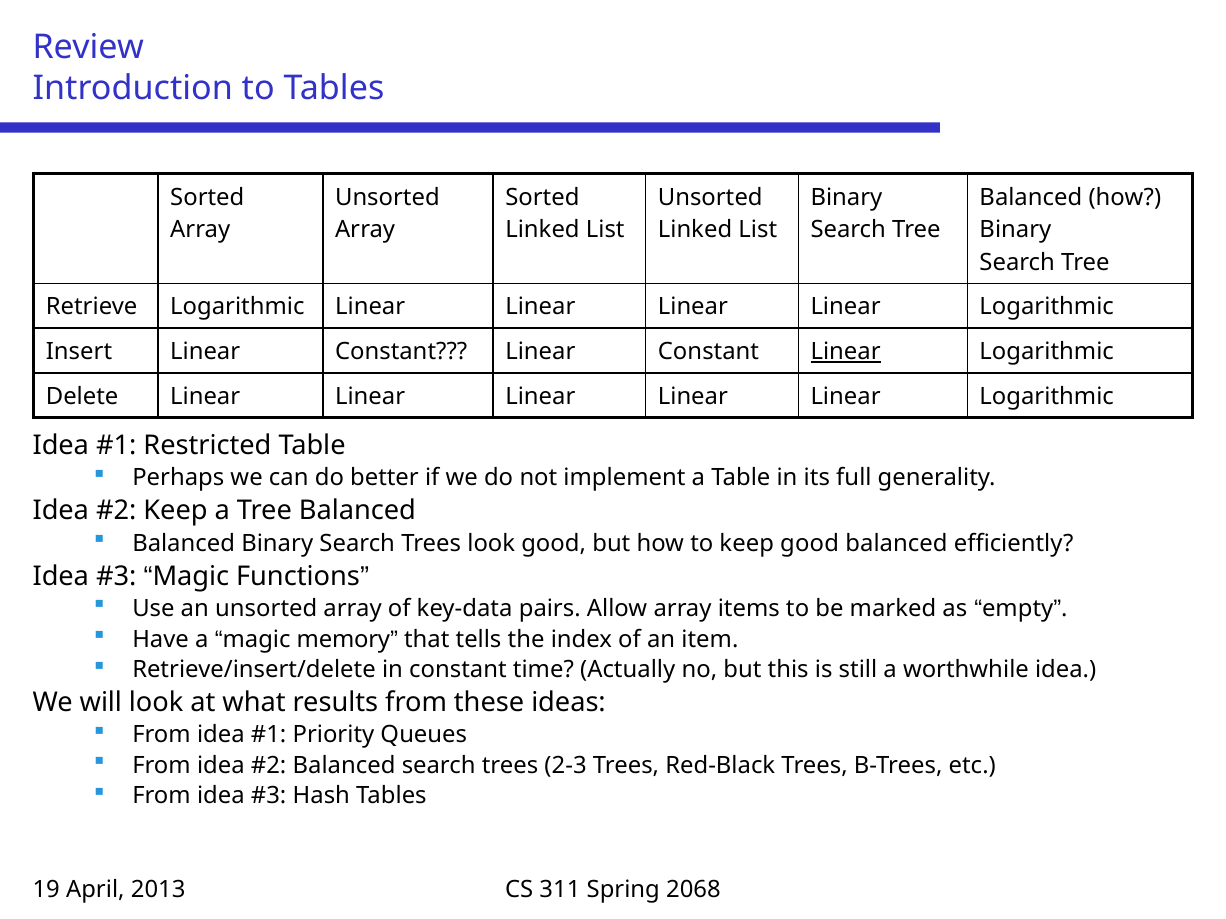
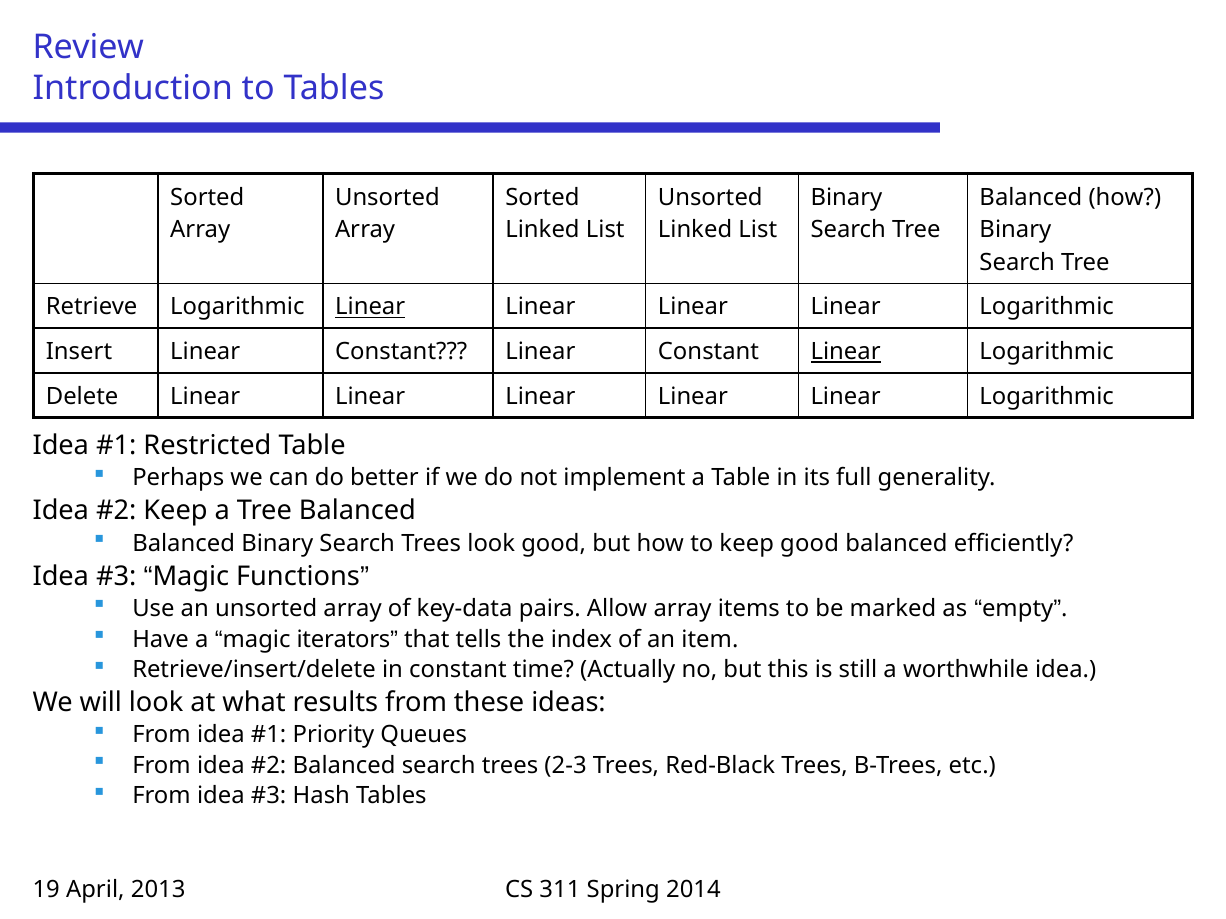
Linear at (370, 307) underline: none -> present
memory: memory -> iterators
2068: 2068 -> 2014
